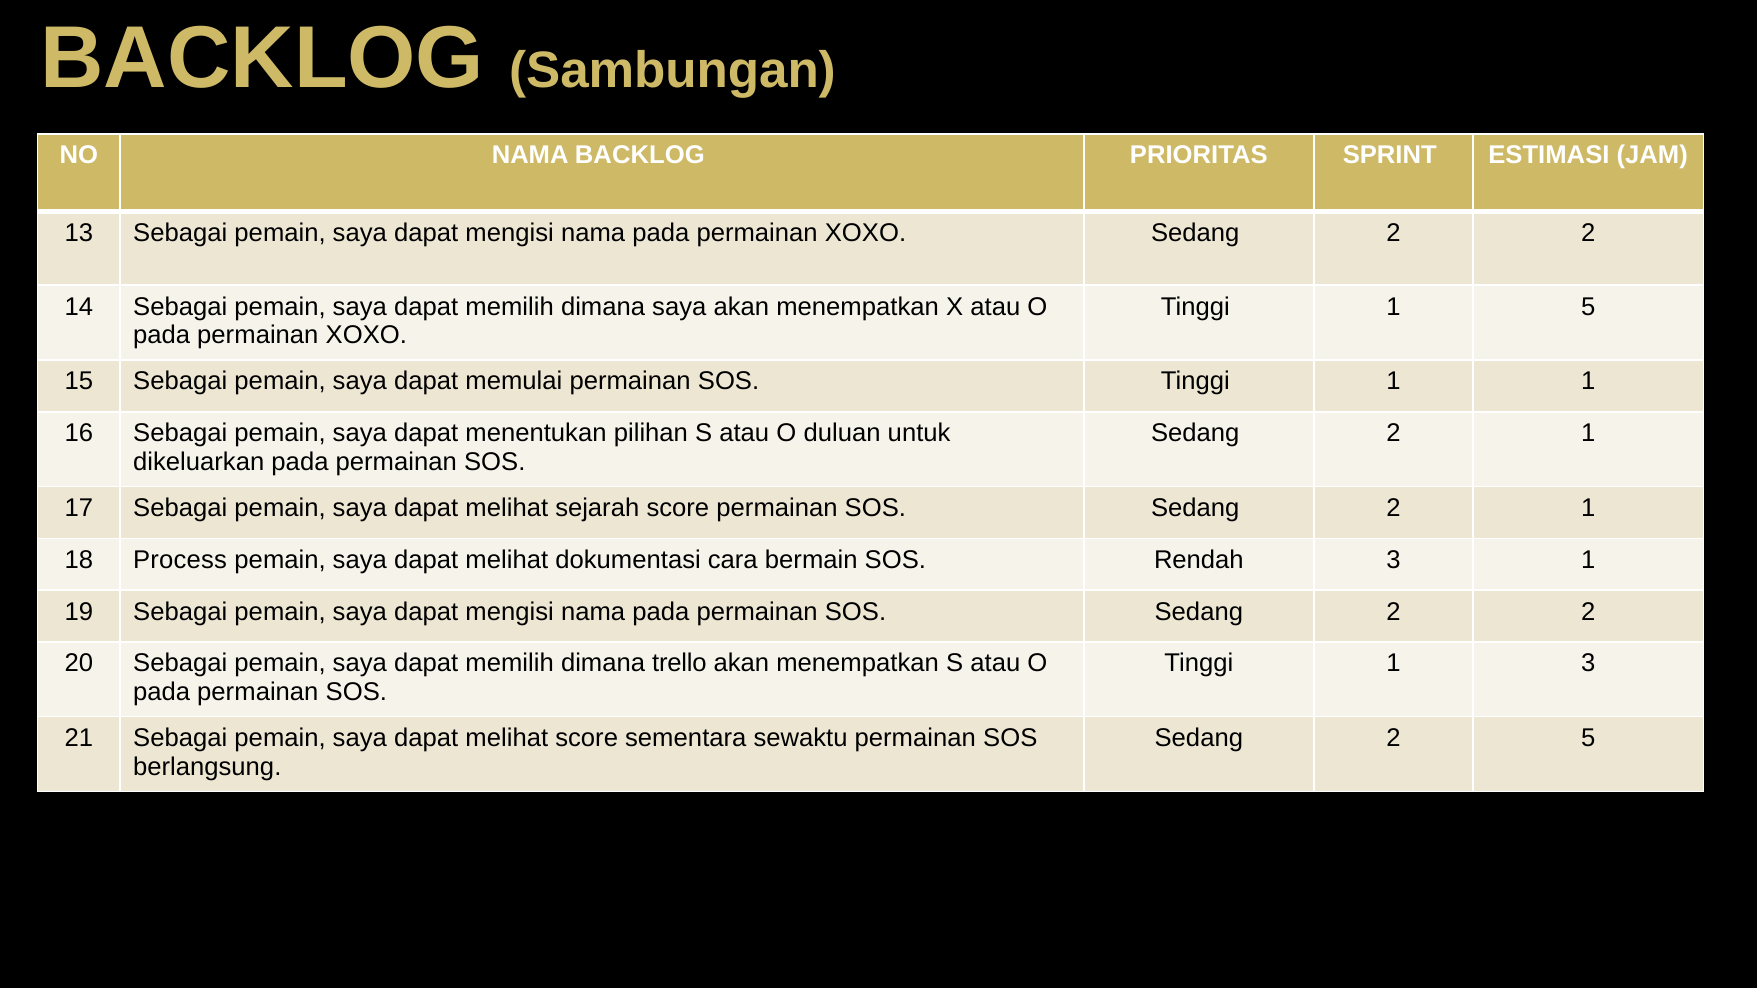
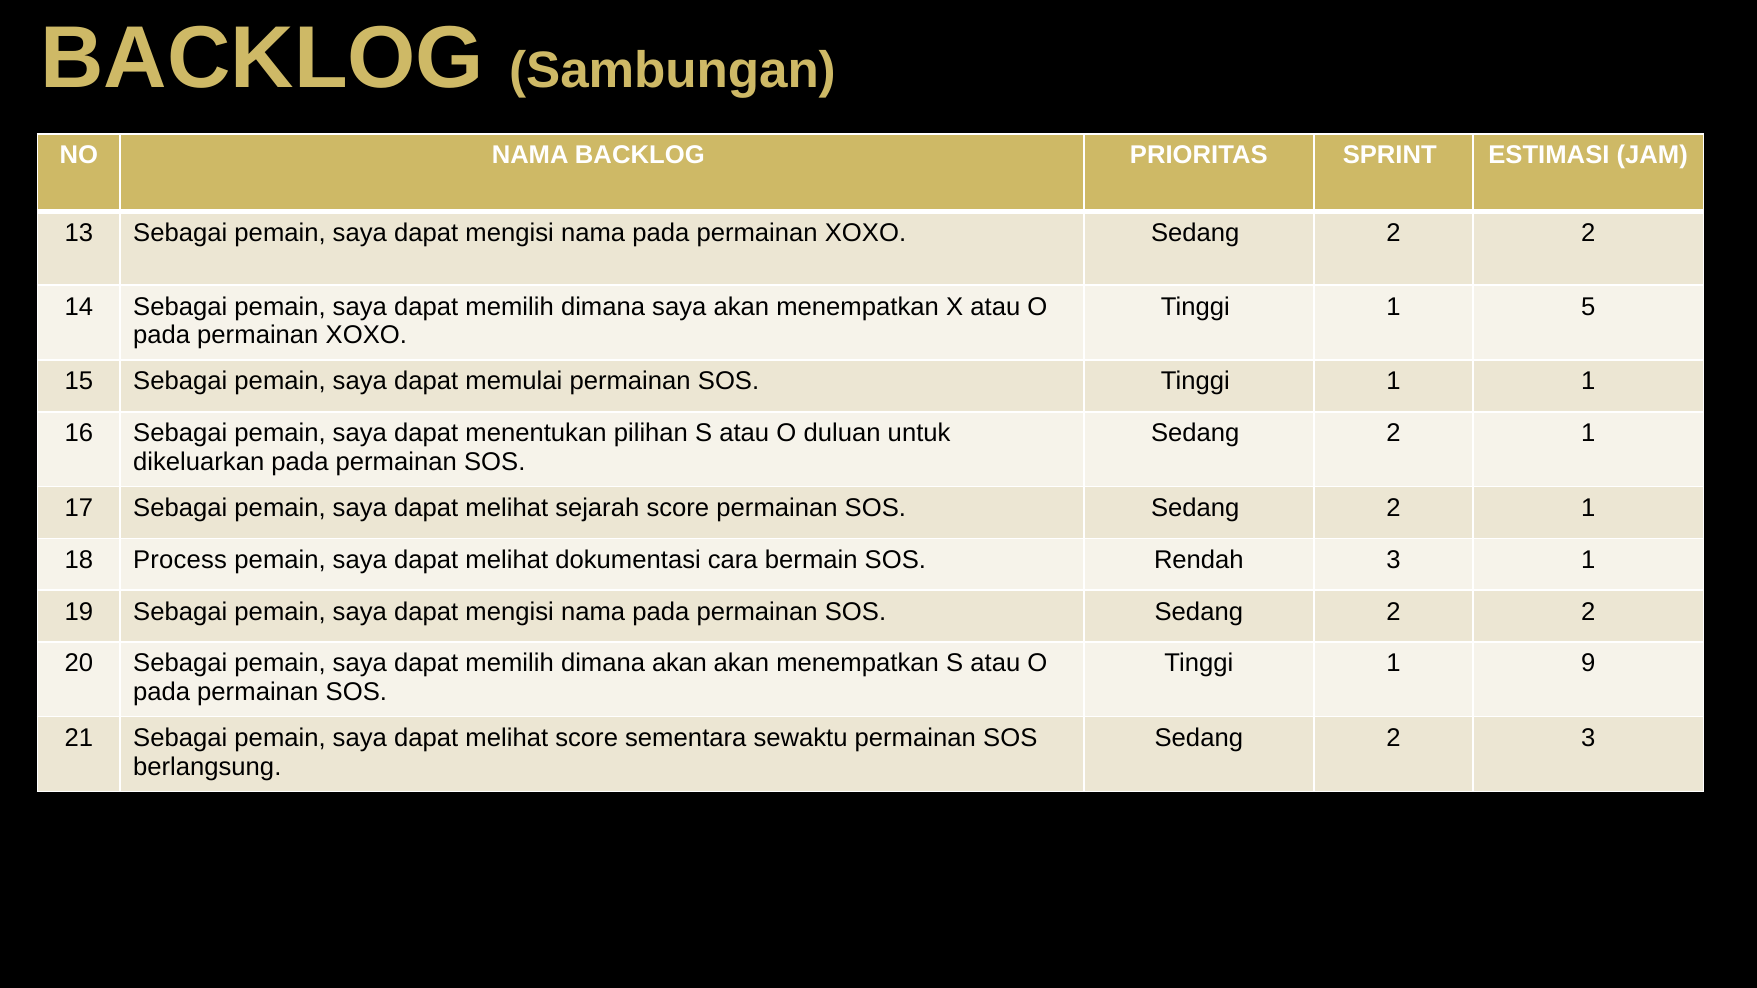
dimana trello: trello -> akan
1 3: 3 -> 9
2 5: 5 -> 3
